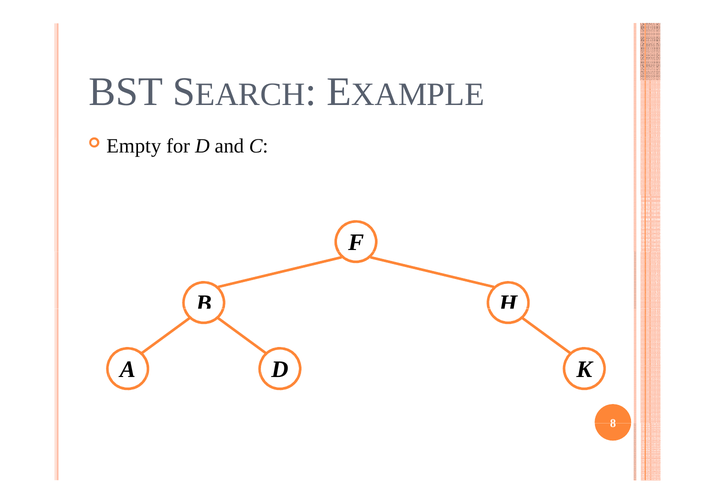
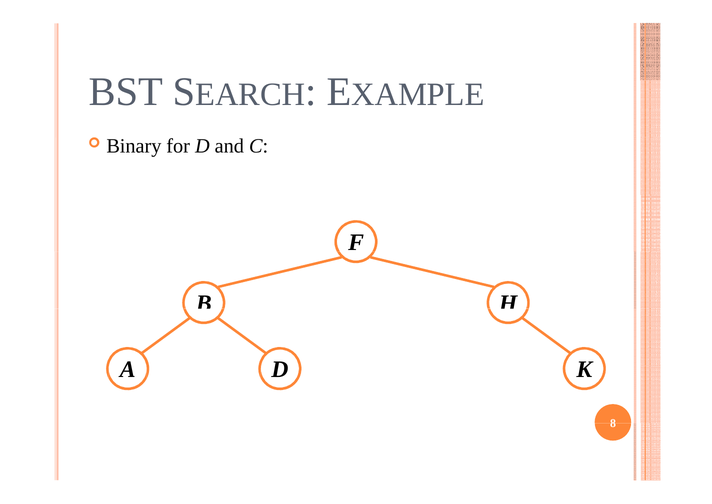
Empty: Empty -> Binary
